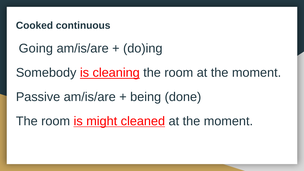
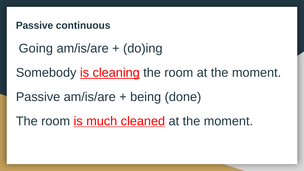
Cooked at (34, 26): Cooked -> Passive
might: might -> much
